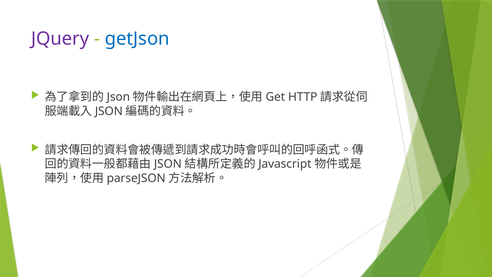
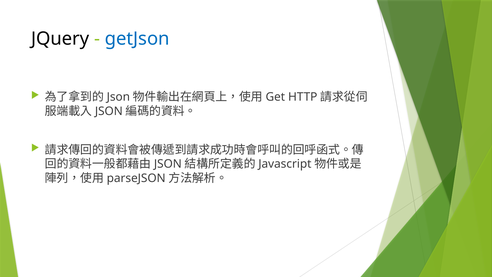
JQuery colour: purple -> black
